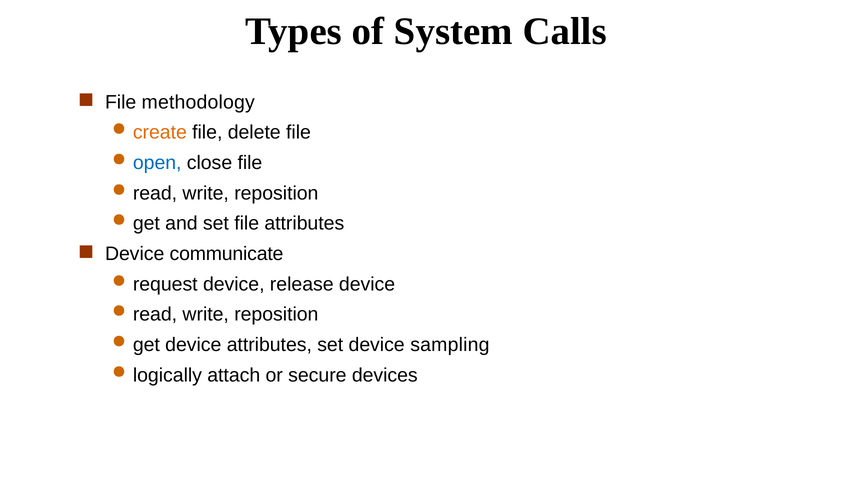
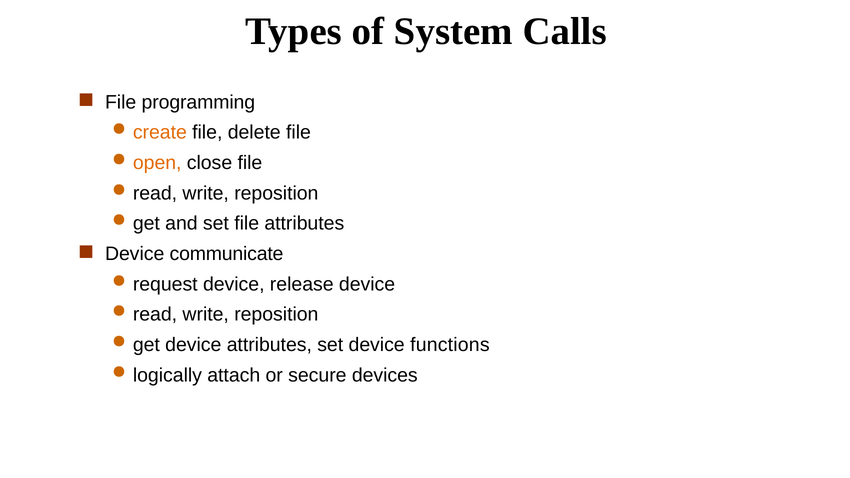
methodology: methodology -> programming
open colour: blue -> orange
sampling: sampling -> functions
